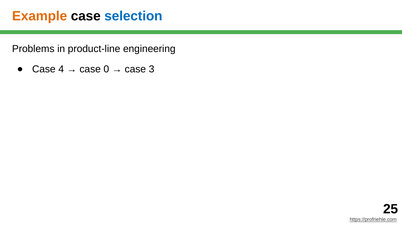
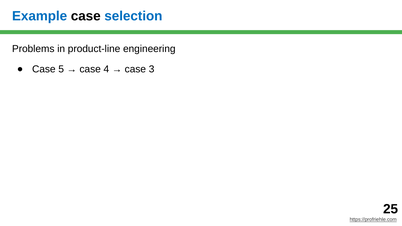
Example colour: orange -> blue
4: 4 -> 5
0: 0 -> 4
